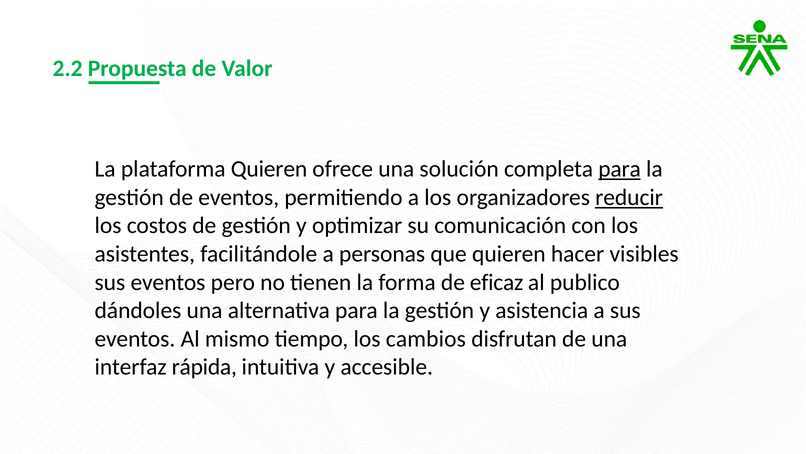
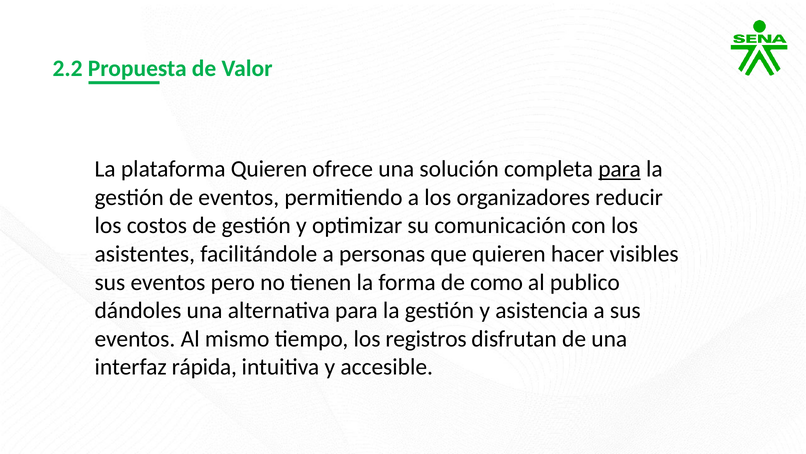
reducir underline: present -> none
eficaz: eficaz -> como
cambios: cambios -> registros
